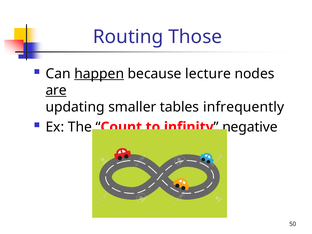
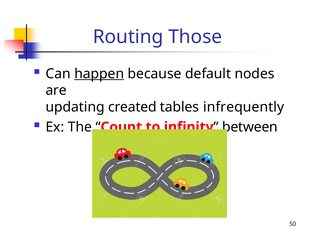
lecture: lecture -> default
are underline: present -> none
smaller: smaller -> created
negative: negative -> between
